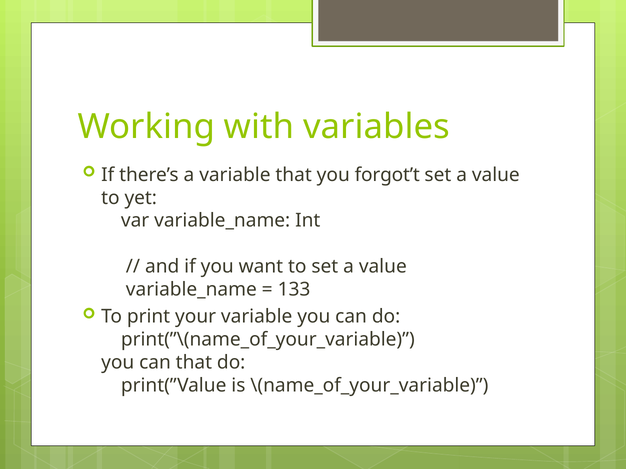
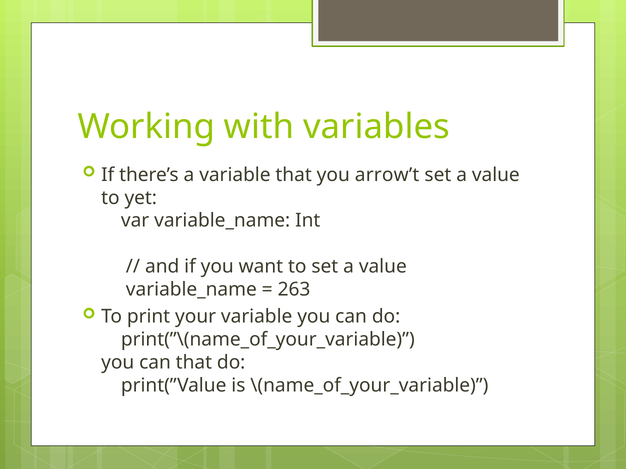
forgot’t: forgot’t -> arrow’t
133: 133 -> 263
